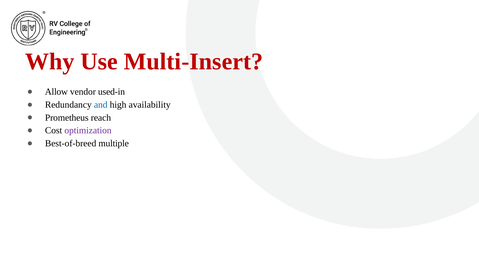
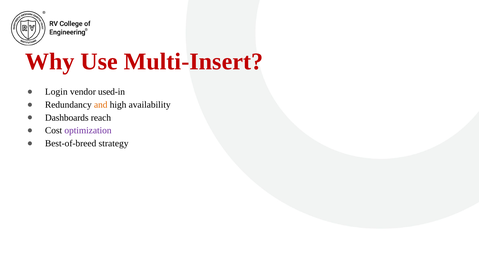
Allow: Allow -> Login
and colour: blue -> orange
Prometheus: Prometheus -> Dashboards
multiple: multiple -> strategy
